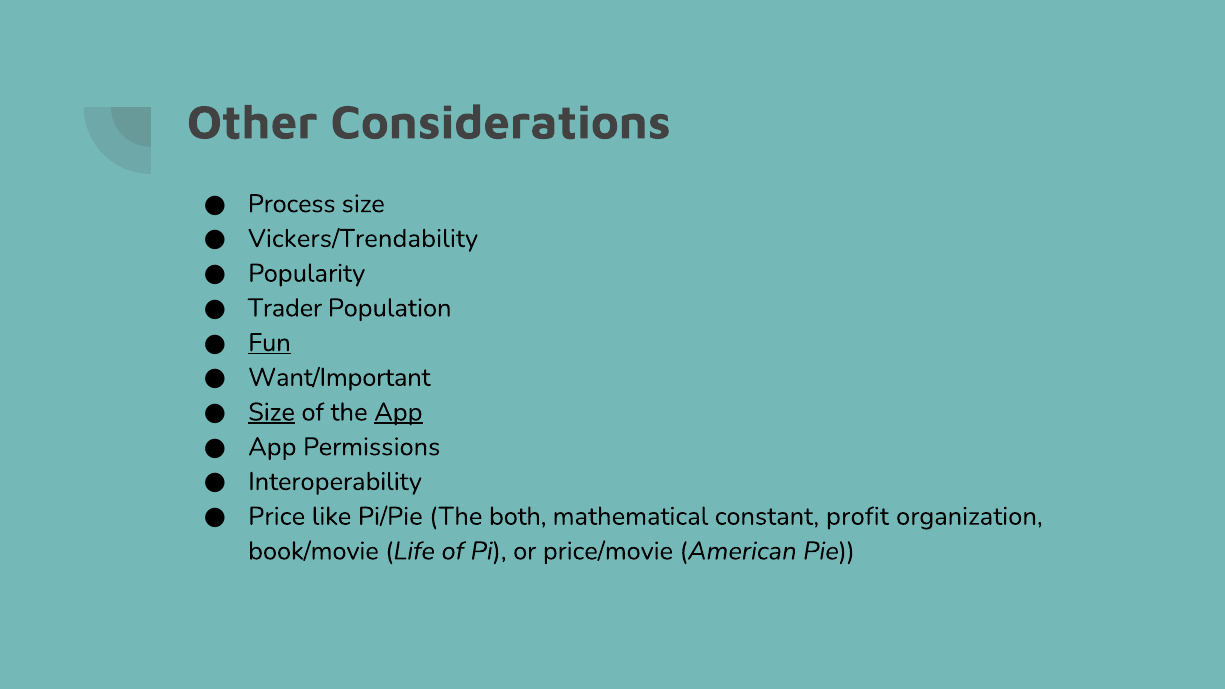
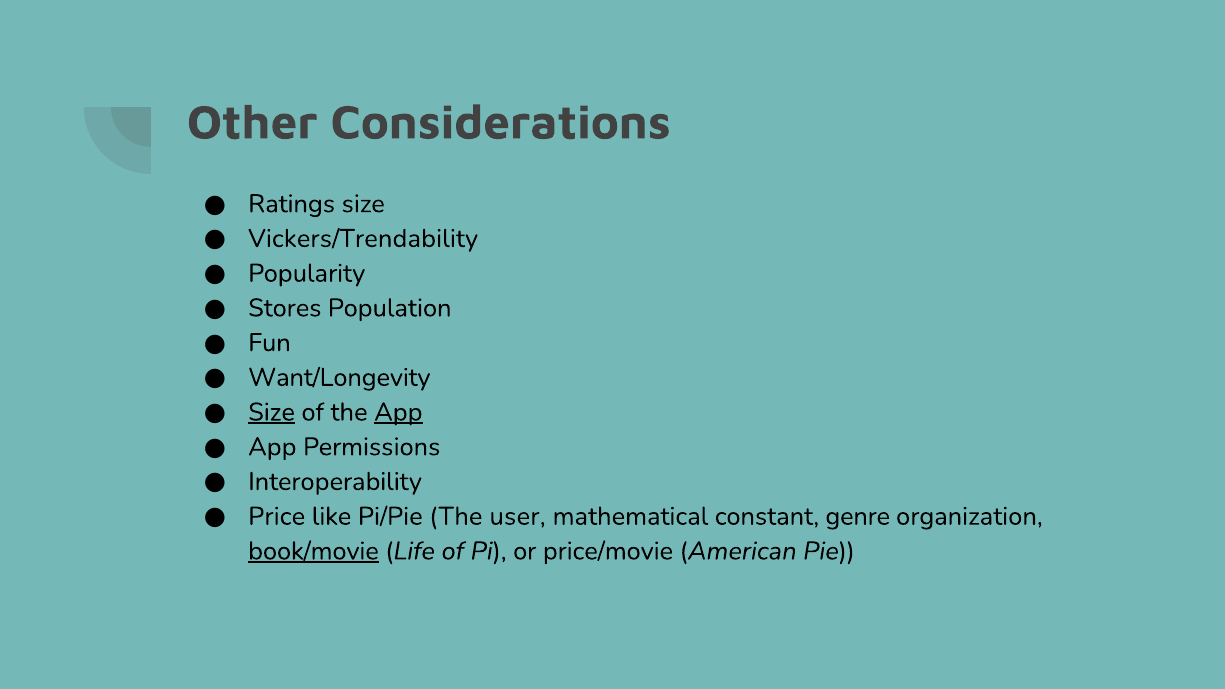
Process: Process -> Ratings
Trader: Trader -> Stores
Fun underline: present -> none
Want/Important: Want/Important -> Want/Longevity
both: both -> user
profit: profit -> genre
book/movie underline: none -> present
